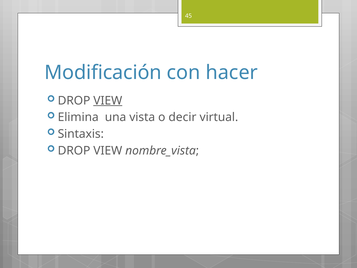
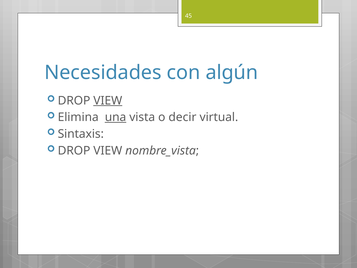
Modificación: Modificación -> Necesidades
hacer: hacer -> algún
una underline: none -> present
